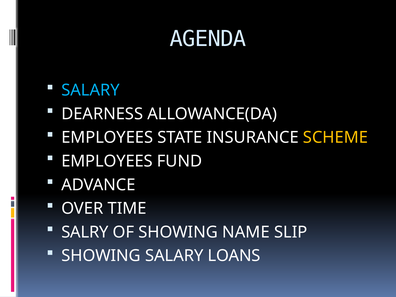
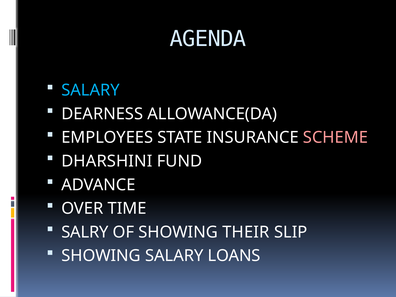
SCHEME colour: yellow -> pink
EMPLOYEES at (107, 161): EMPLOYEES -> DHARSHINI
NAME: NAME -> THEIR
